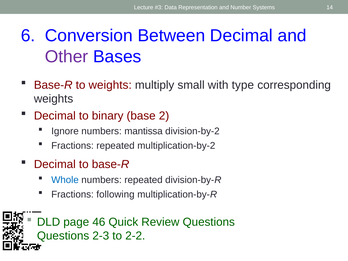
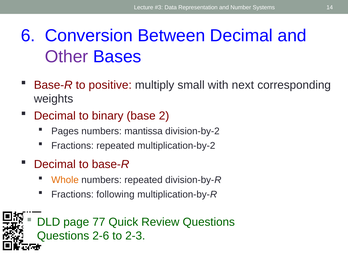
to weights: weights -> positive
type: type -> next
Ignore: Ignore -> Pages
Whole colour: blue -> orange
46: 46 -> 77
2-3: 2-3 -> 2-6
2-2: 2-2 -> 2-3
